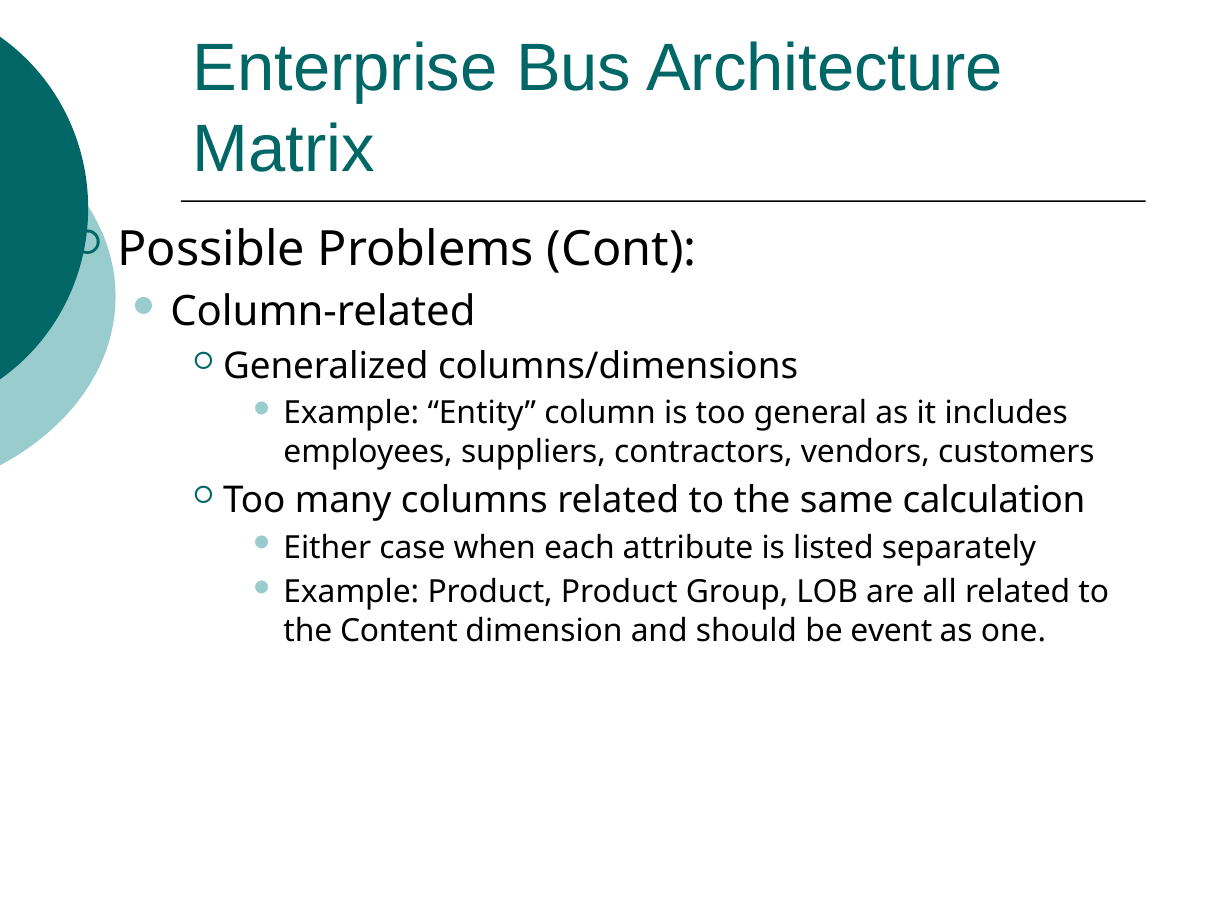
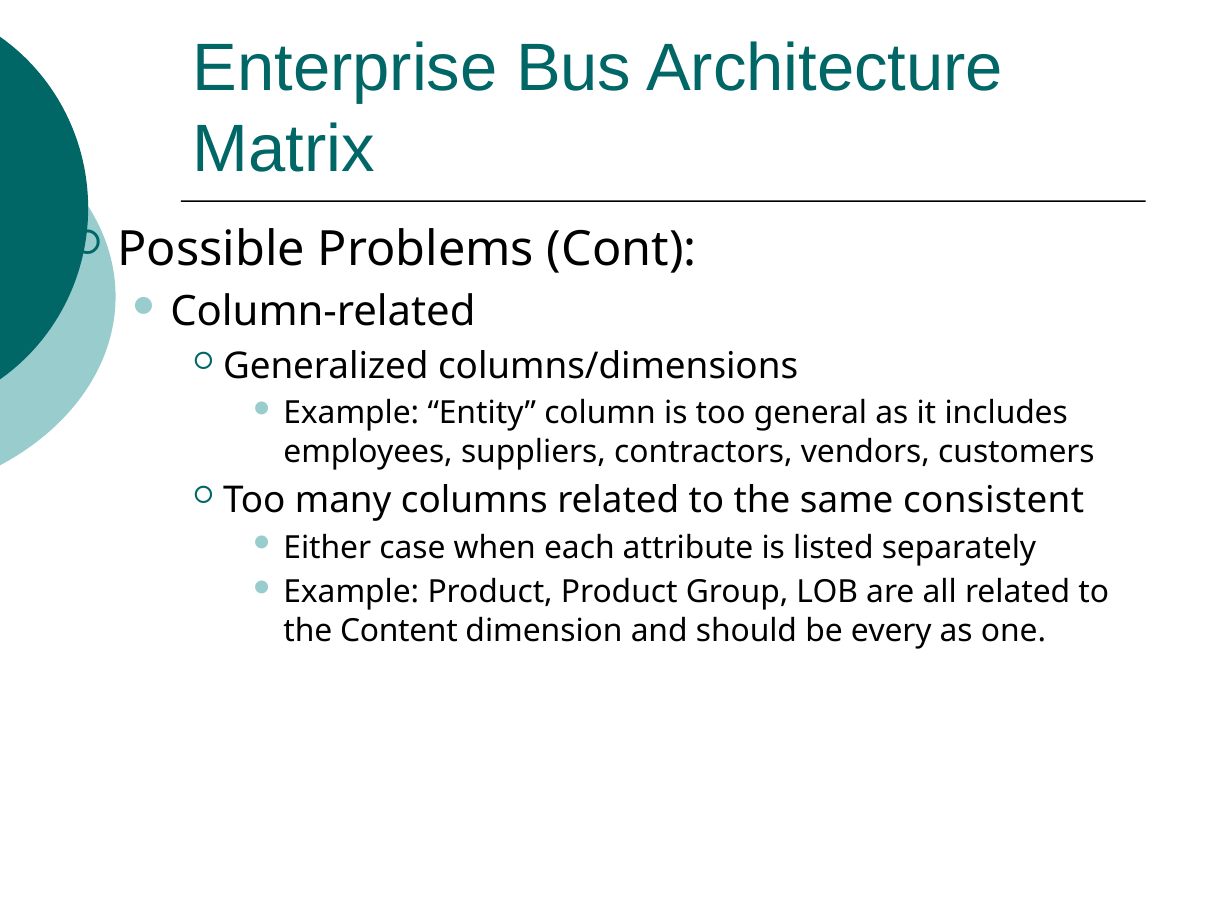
calculation: calculation -> consistent
event: event -> every
